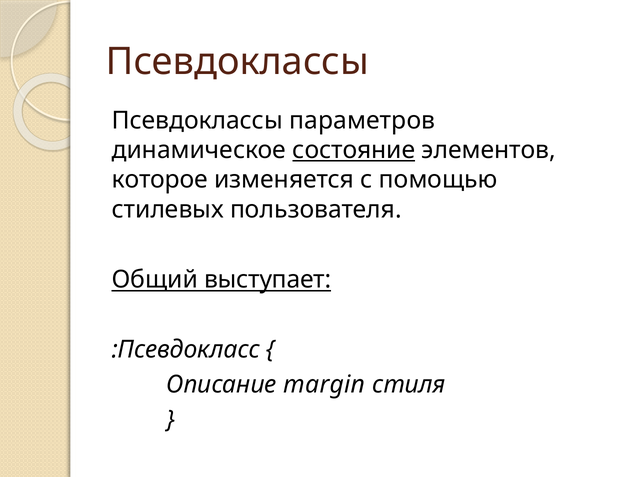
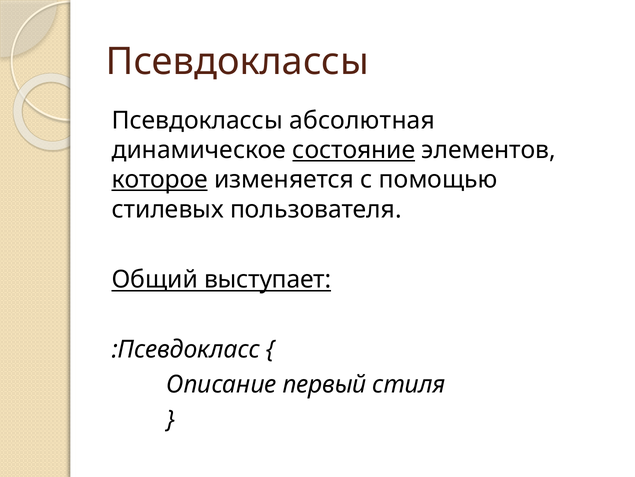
параметров: параметров -> абсолютная
которое underline: none -> present
margin: margin -> первый
